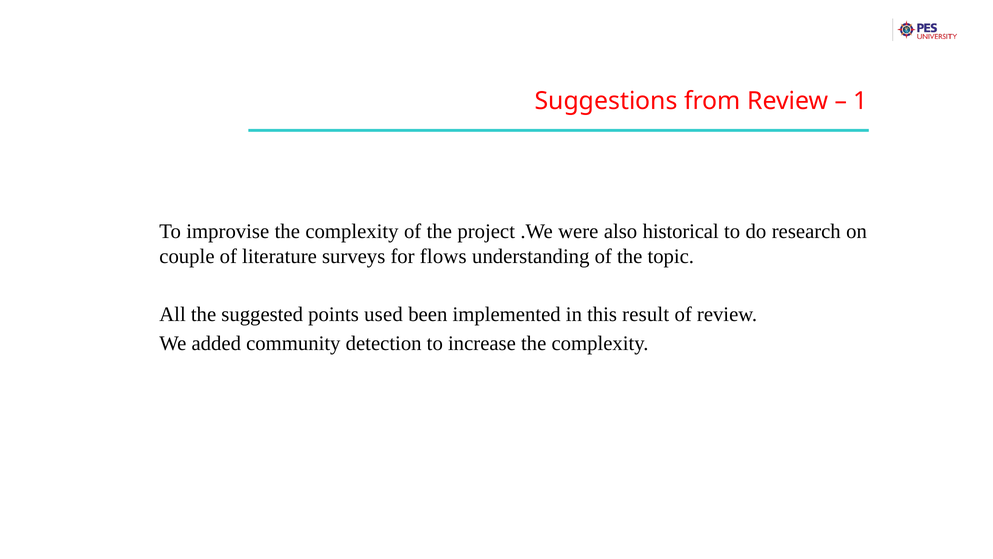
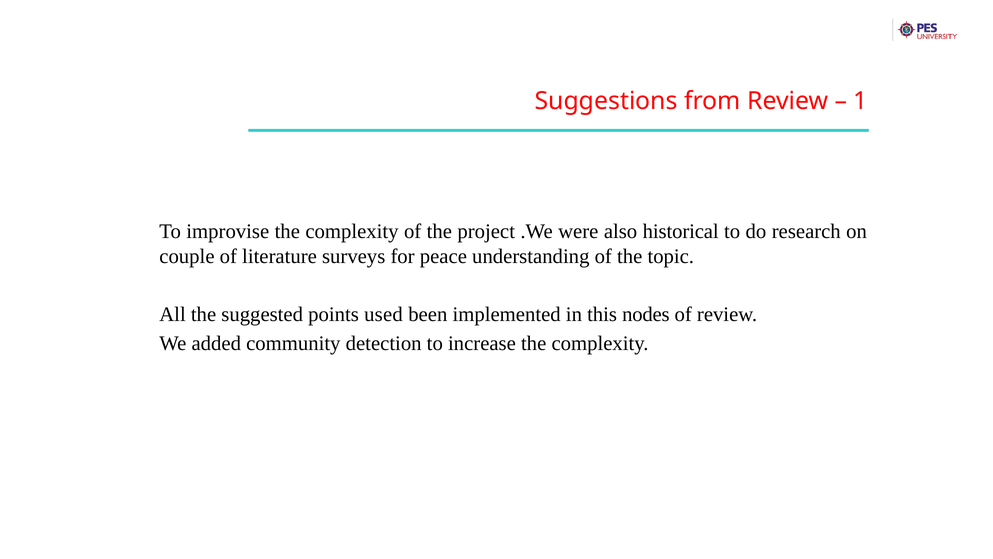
flows: flows -> peace
result: result -> nodes
